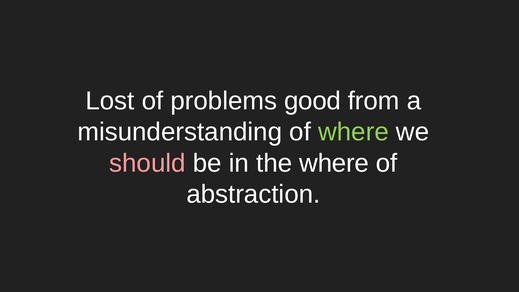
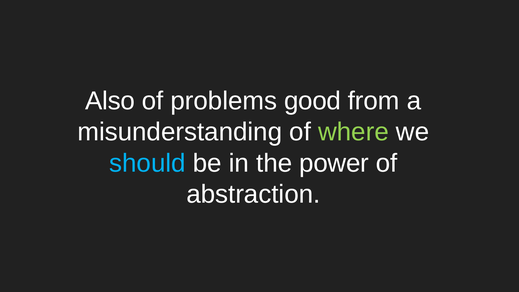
Lost: Lost -> Also
should colour: pink -> light blue
the where: where -> power
